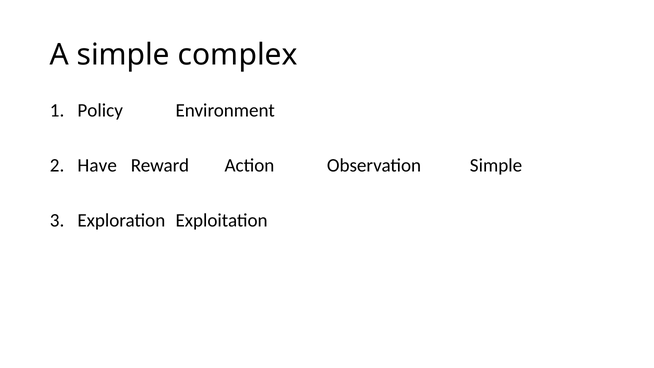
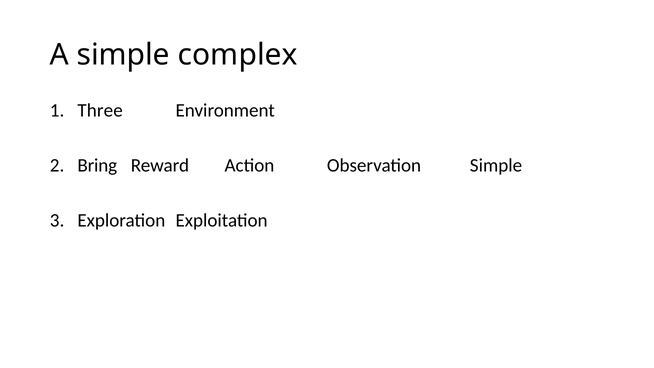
Policy: Policy -> Three
Have: Have -> Bring
